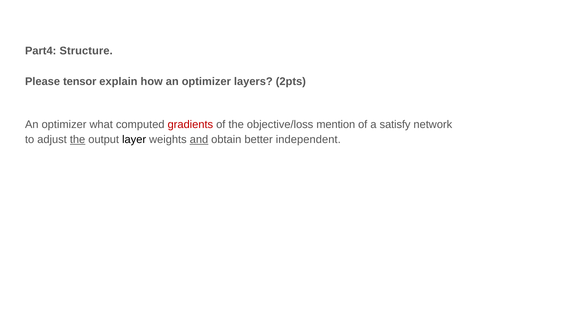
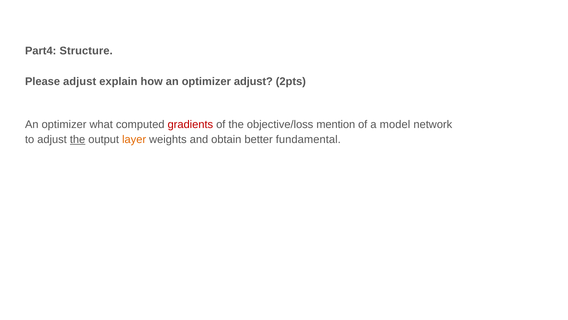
Please tensor: tensor -> adjust
optimizer layers: layers -> adjust
satisfy: satisfy -> model
layer colour: black -> orange
and underline: present -> none
independent: independent -> fundamental
